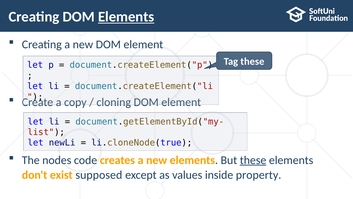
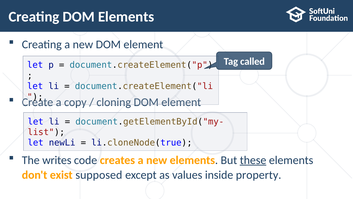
Elements at (126, 17) underline: present -> none
Tag these: these -> called
nodes: nodes -> writes
